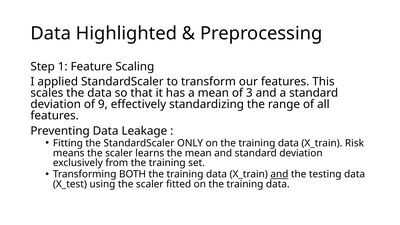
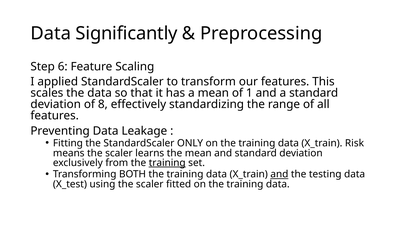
Highlighted: Highlighted -> Significantly
1: 1 -> 6
3: 3 -> 1
9: 9 -> 8
training at (167, 163) underline: none -> present
